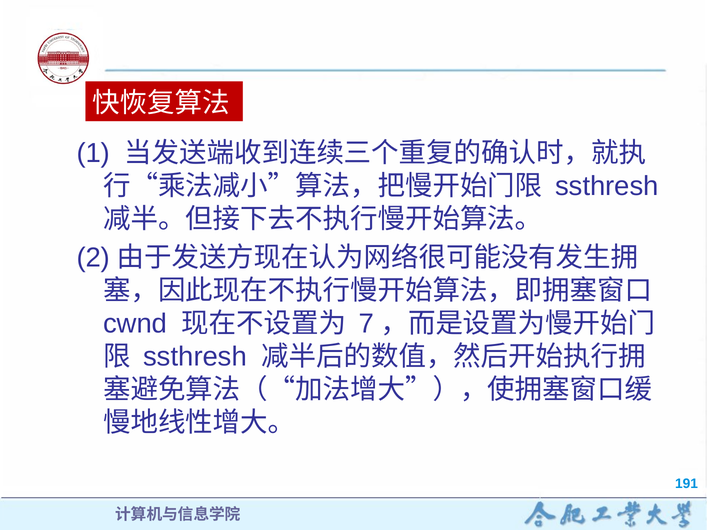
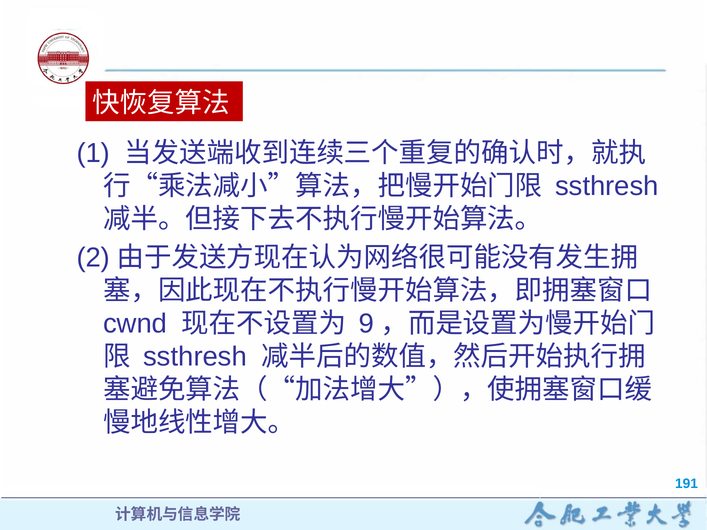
7: 7 -> 9
